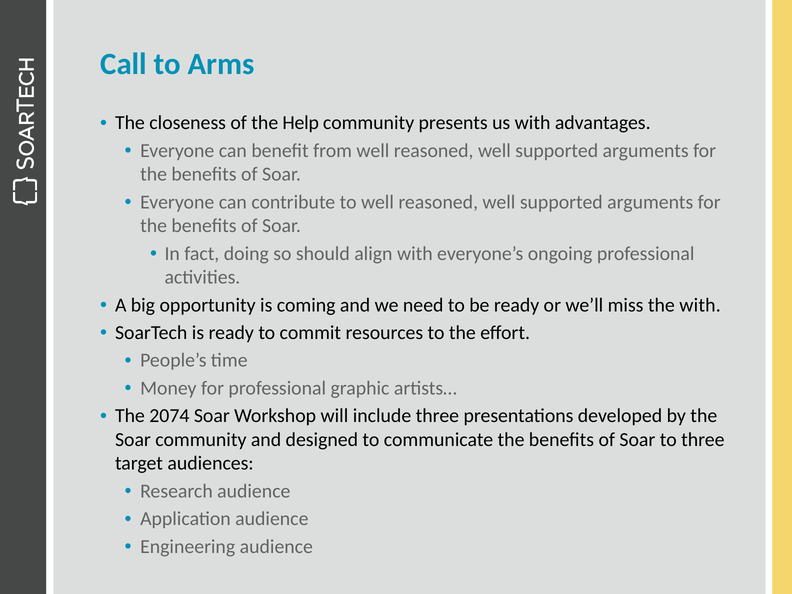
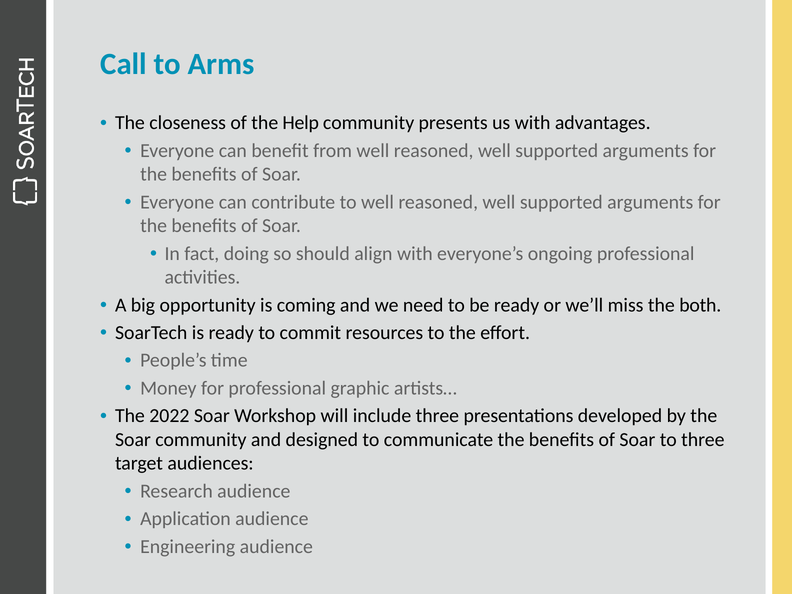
the with: with -> both
2074: 2074 -> 2022
